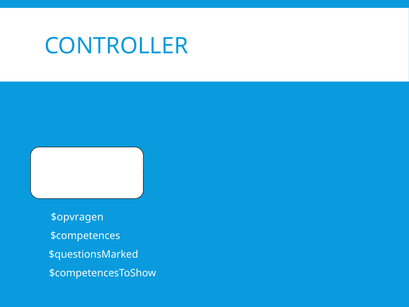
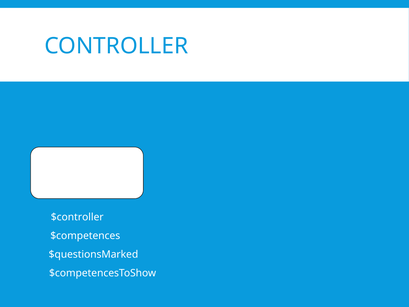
$opvragen: $opvragen -> $controller
